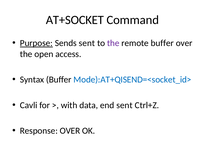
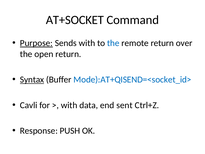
Sends sent: sent -> with
the at (113, 43) colour: purple -> blue
remote buffer: buffer -> return
open access: access -> return
Syntax underline: none -> present
Response OVER: OVER -> PUSH
